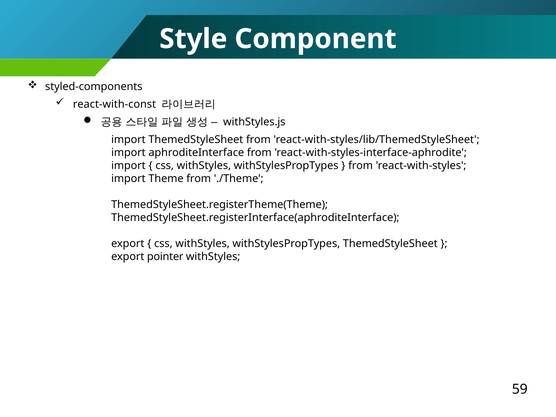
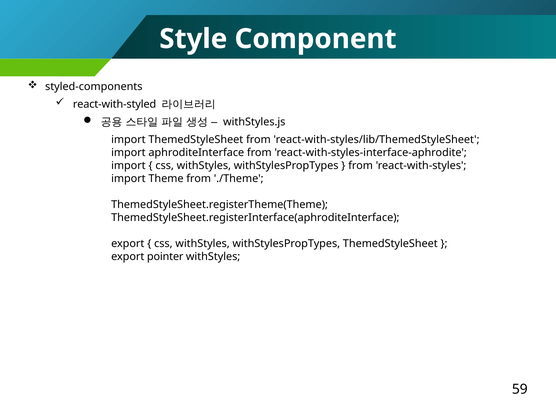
react-with-const: react-with-const -> react-with-styled
